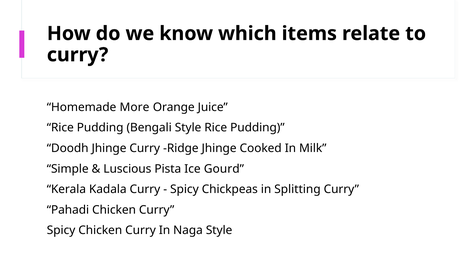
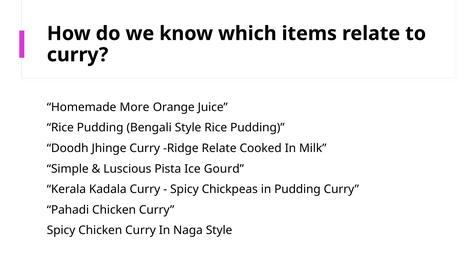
Ridge Jhinge: Jhinge -> Relate
in Splitting: Splitting -> Pudding
